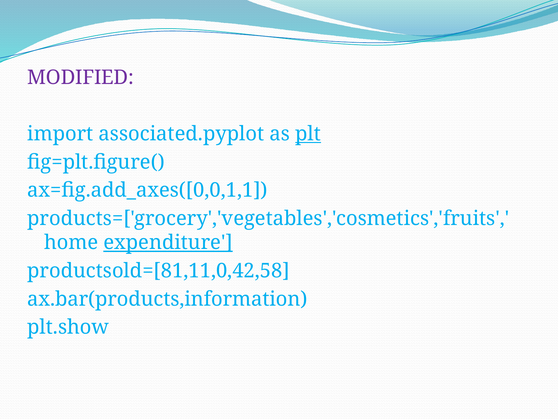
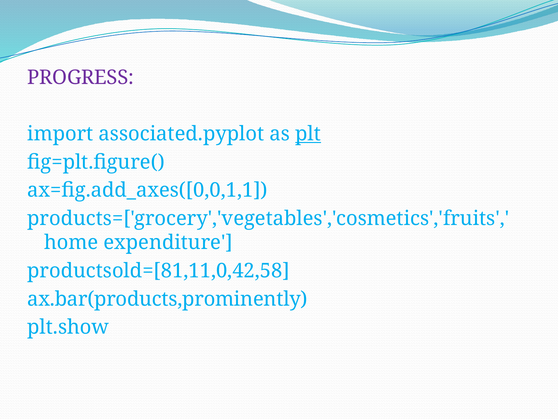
MODIFIED: MODIFIED -> PROGRESS
expenditure underline: present -> none
ax.bar(products,information: ax.bar(products,information -> ax.bar(products,prominently
